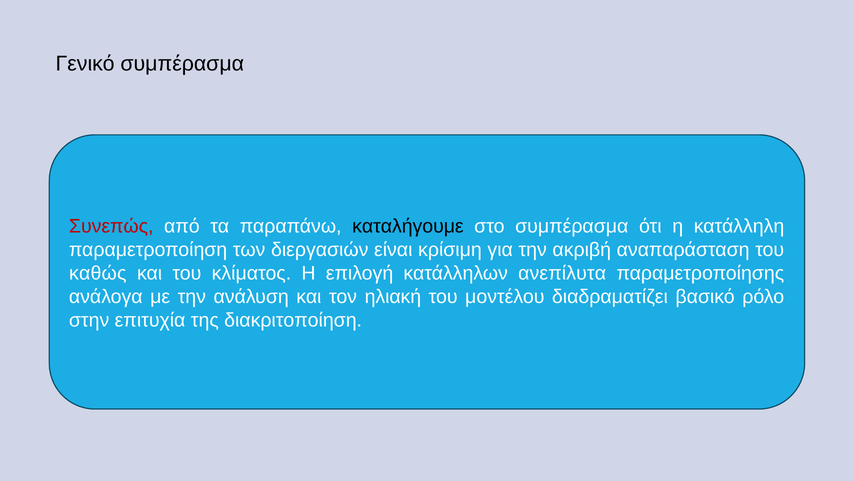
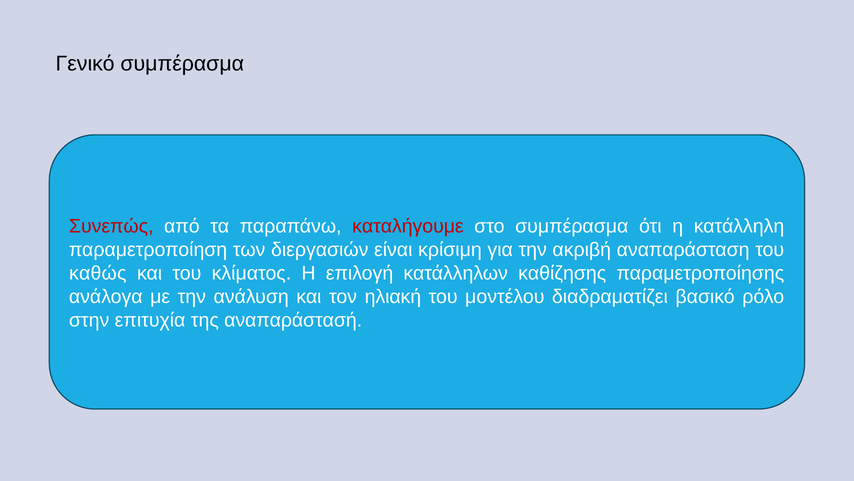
καταλήγουμε colour: black -> red
ανεπίλυτα: ανεπίλυτα -> καθίζησης
διακριτοποίηση: διακριτοποίηση -> αναπαράστασή
